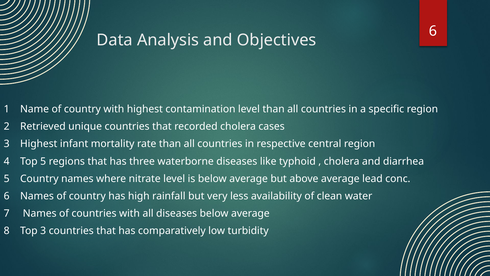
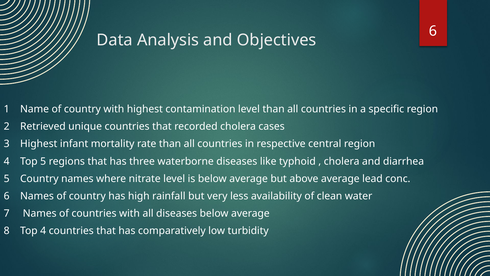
Top 3: 3 -> 4
